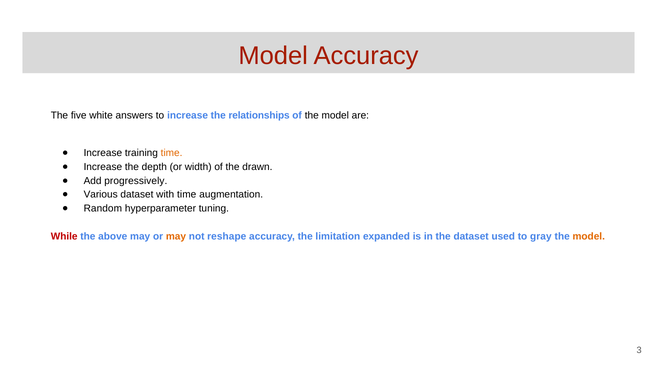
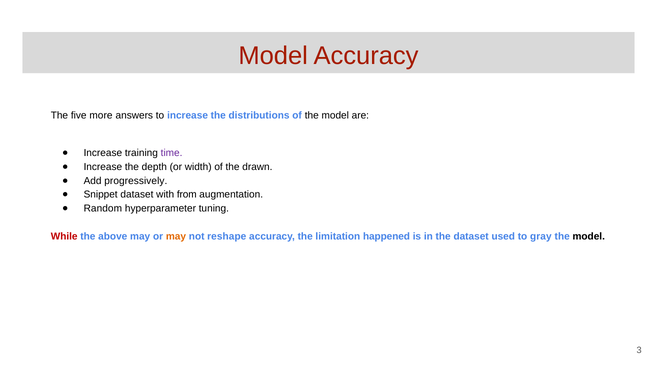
white: white -> more
relationships: relationships -> distributions
time at (172, 153) colour: orange -> purple
Various: Various -> Snippet
with time: time -> from
expanded: expanded -> happened
model at (589, 236) colour: orange -> black
